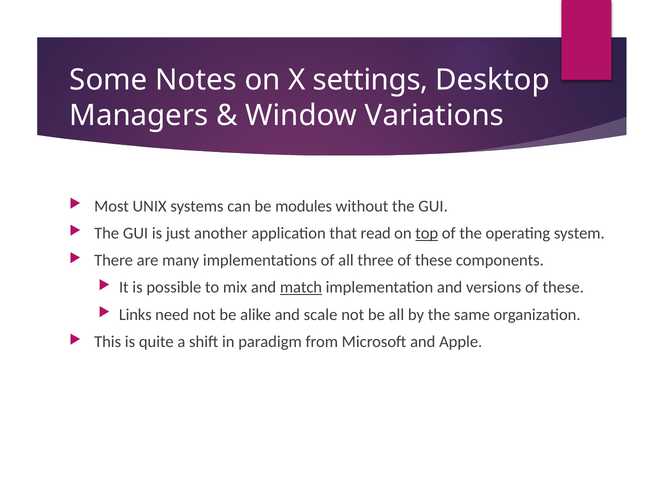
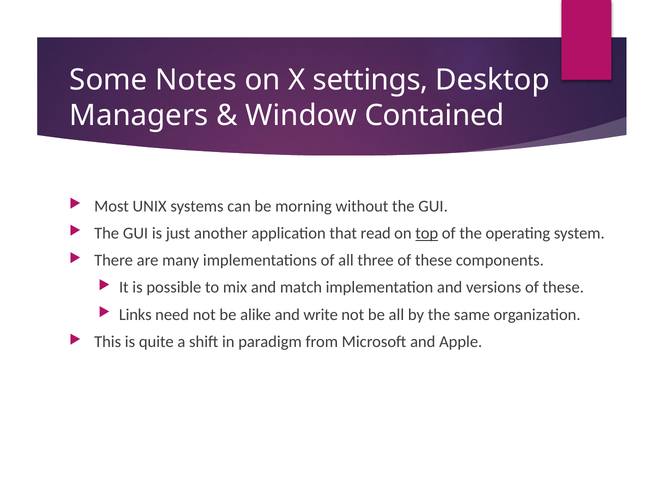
Variations: Variations -> Contained
modules: modules -> morning
match underline: present -> none
scale: scale -> write
